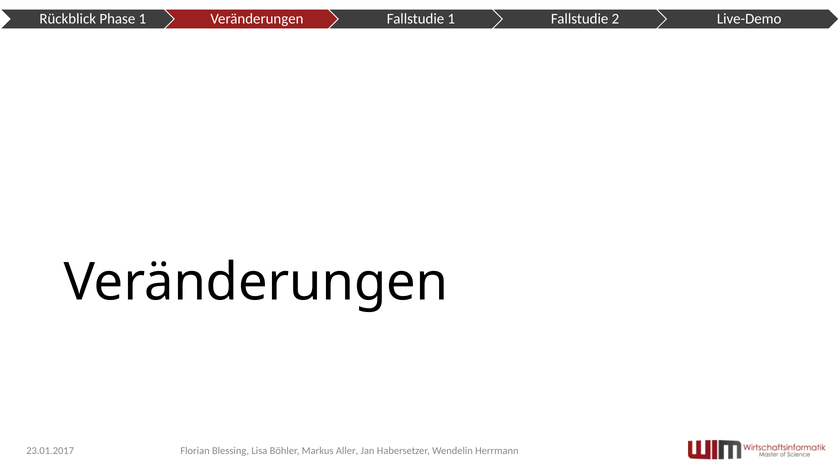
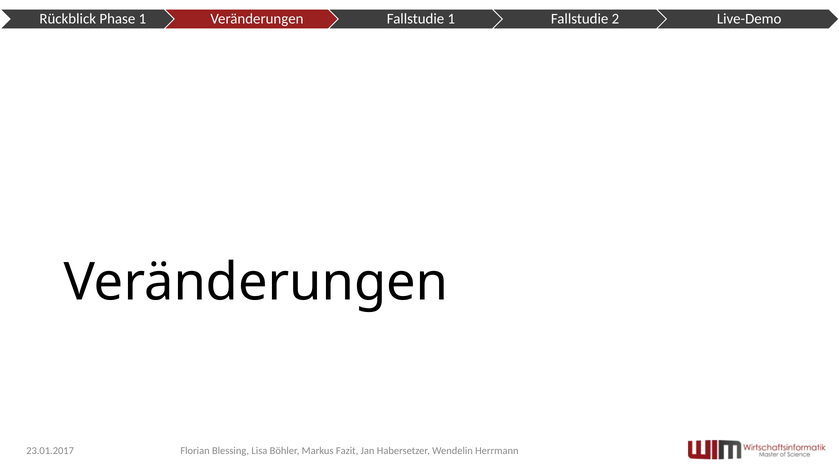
Aller: Aller -> Fazit
